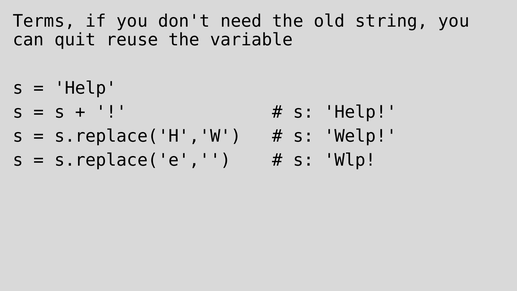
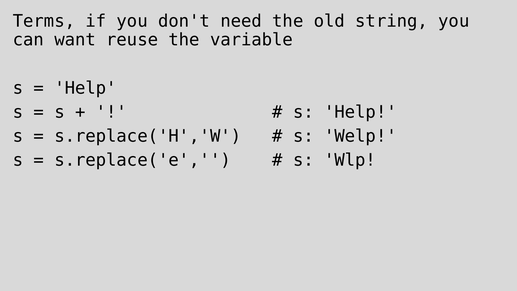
quit: quit -> want
